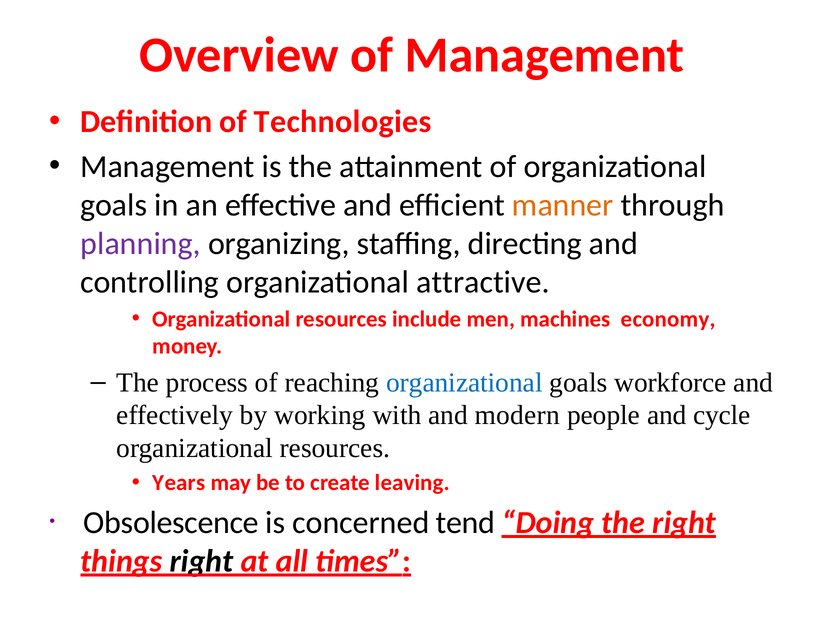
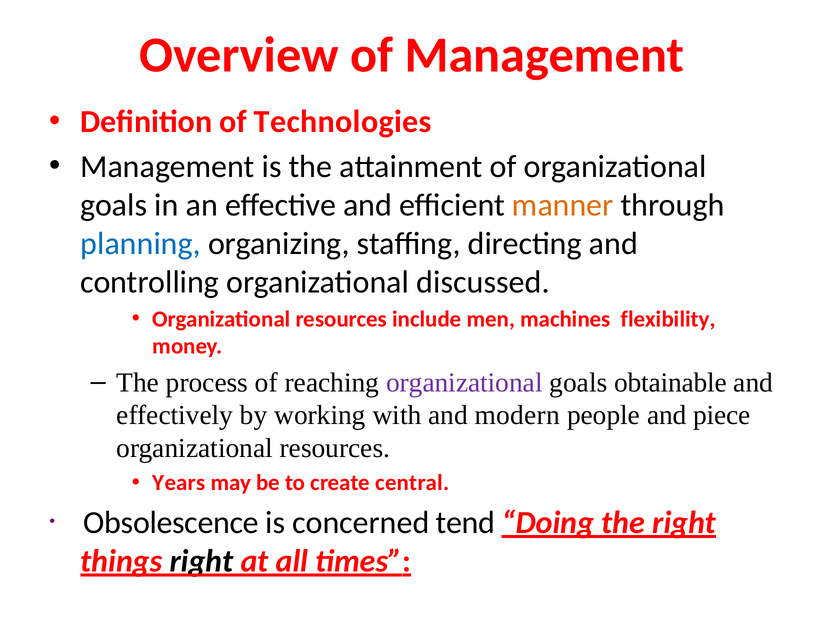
planning colour: purple -> blue
attractive: attractive -> discussed
economy: economy -> flexibility
organizational at (464, 382) colour: blue -> purple
workforce: workforce -> obtainable
cycle: cycle -> piece
leaving: leaving -> central
